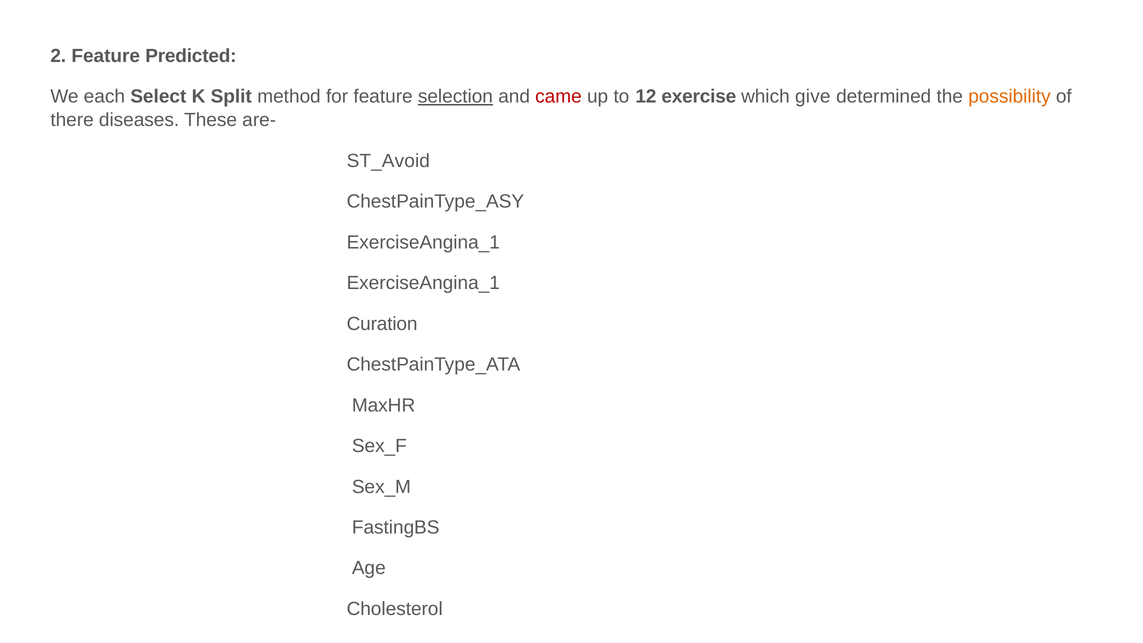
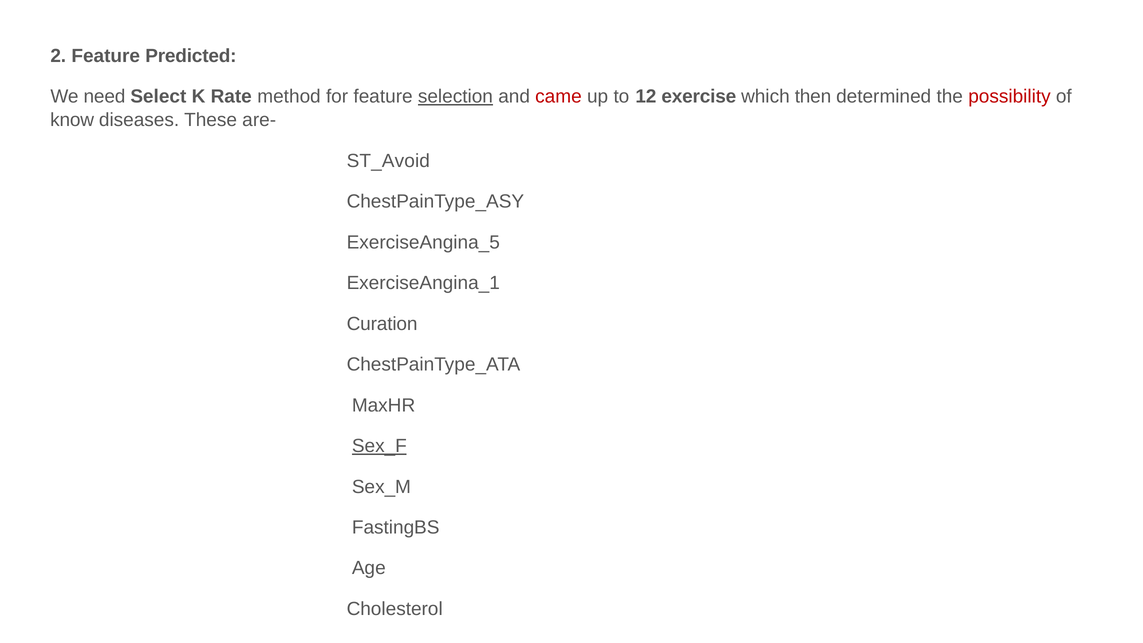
each: each -> need
Split: Split -> Rate
give: give -> then
possibility colour: orange -> red
there: there -> know
ExerciseAngina_1 at (423, 242): ExerciseAngina_1 -> ExerciseAngina_5
Sex_F underline: none -> present
